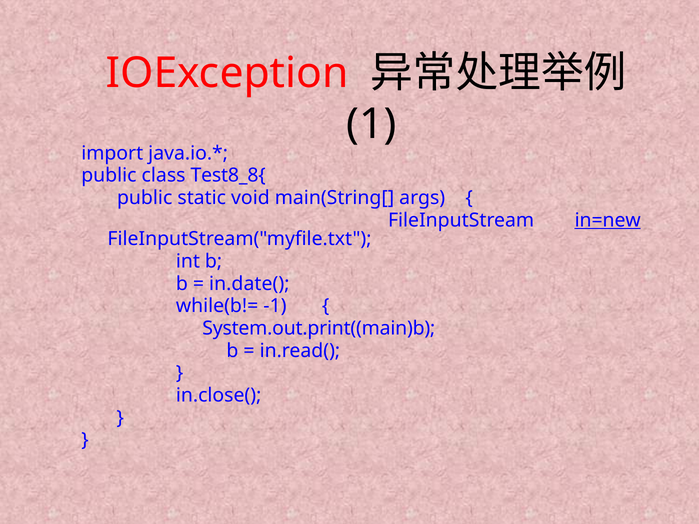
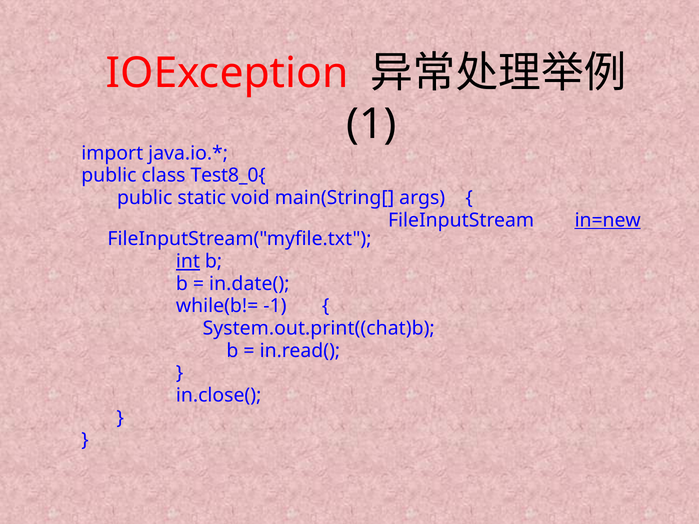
Test8_8{: Test8_8{ -> Test8_0{
int underline: none -> present
System.out.print((main)b: System.out.print((main)b -> System.out.print((chat)b
